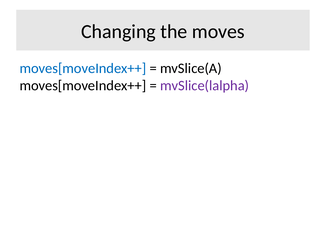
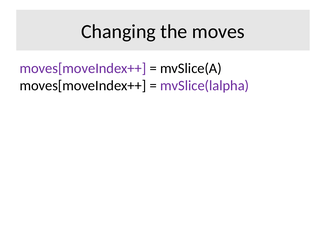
moves[moveIndex++ at (83, 68) colour: blue -> purple
